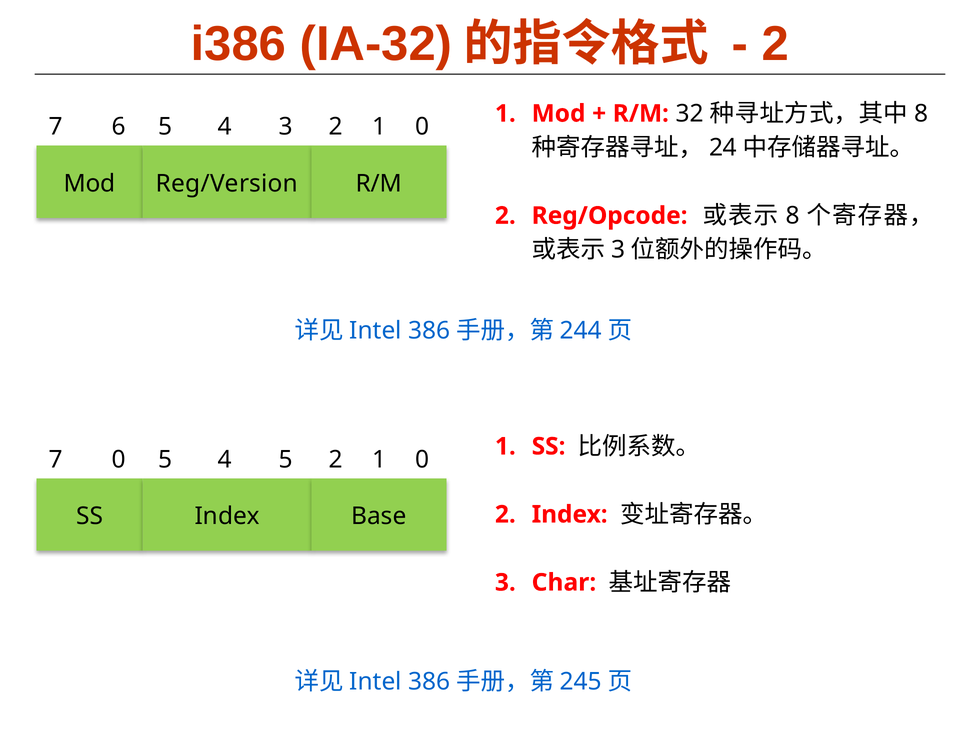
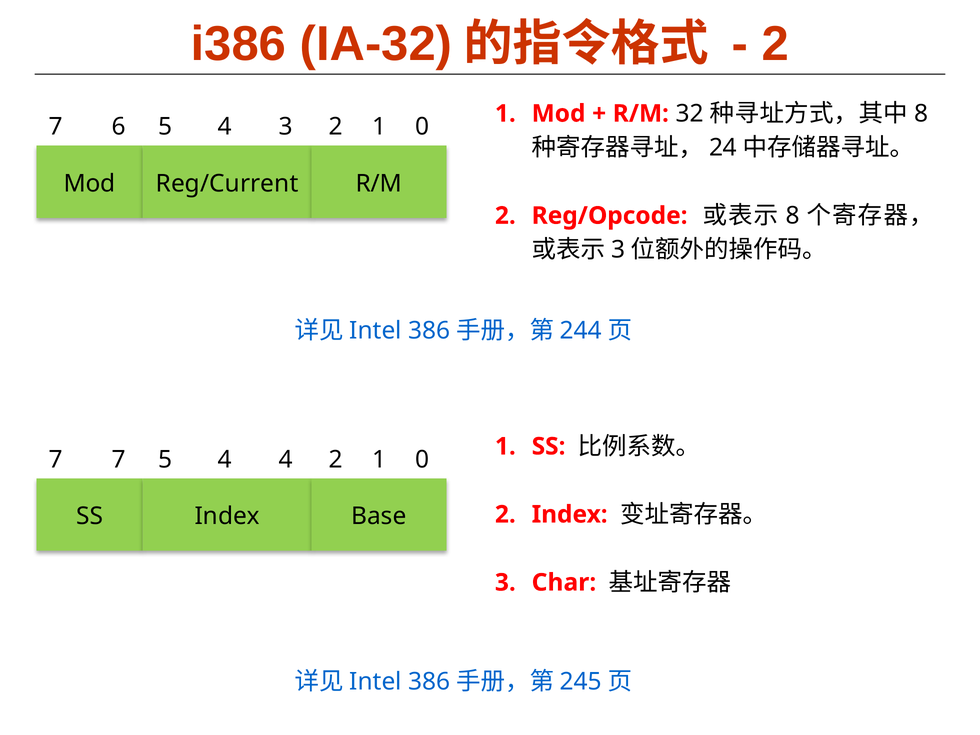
Reg/Version: Reg/Version -> Reg/Current
7 0: 0 -> 7
5 5: 5 -> 4
